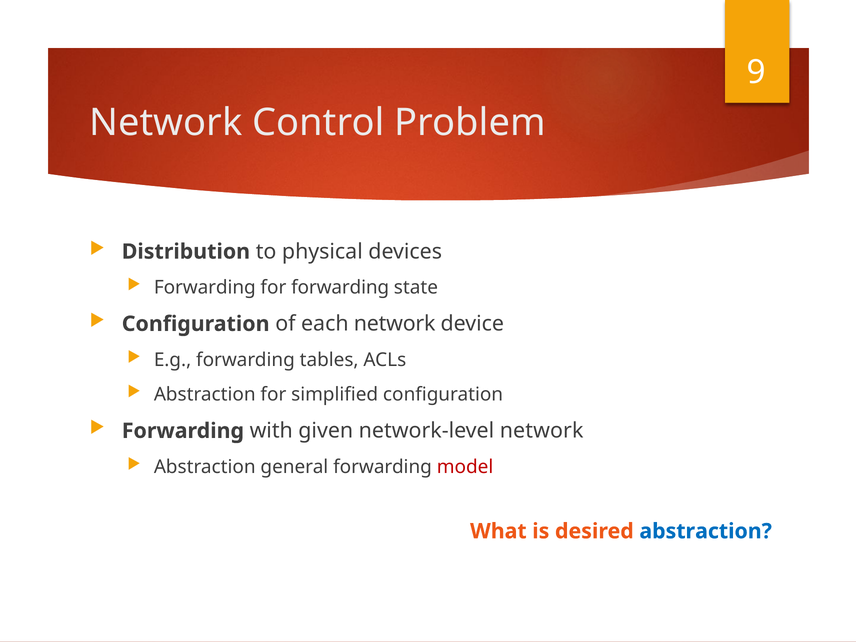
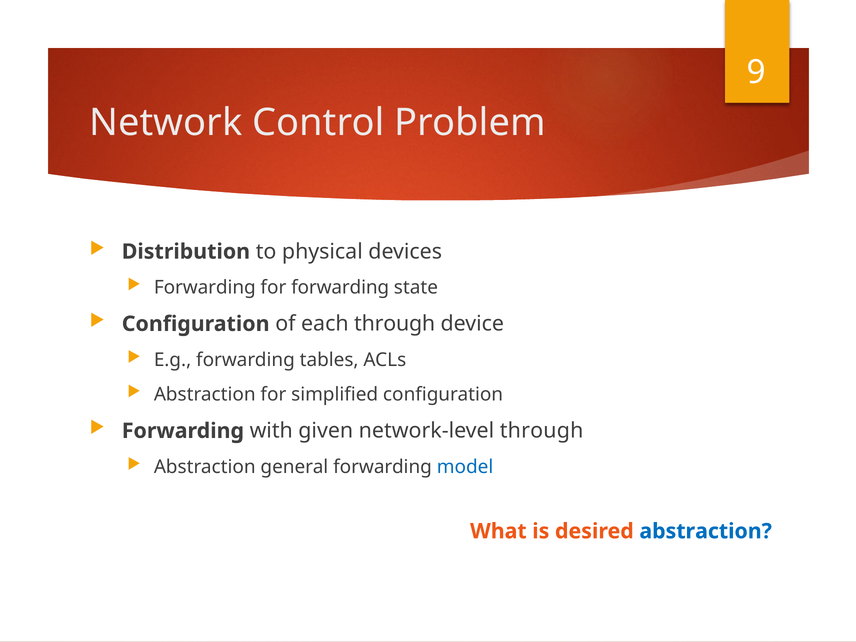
each network: network -> through
network-level network: network -> through
model colour: red -> blue
